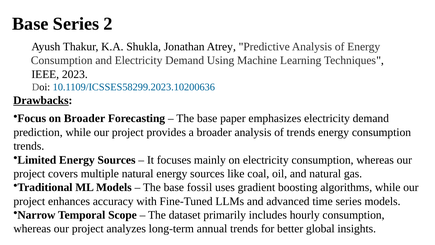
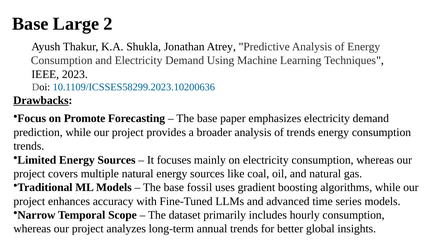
Base Series: Series -> Large
on Broader: Broader -> Promote
